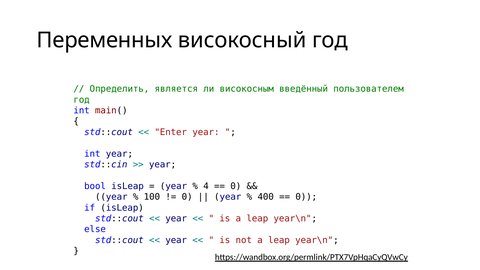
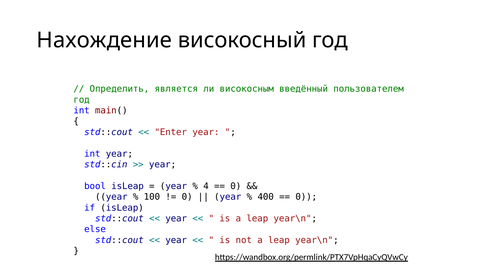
Переменных: Переменных -> Нахождение
